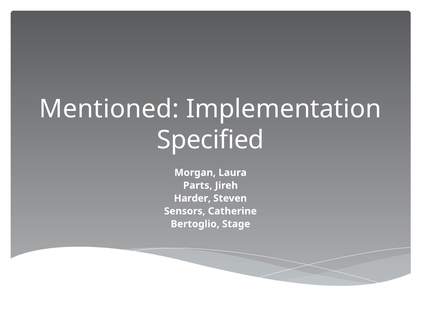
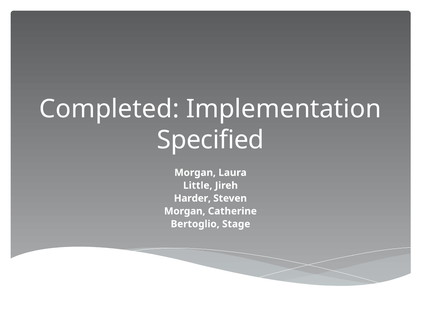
Mentioned: Mentioned -> Completed
Parts: Parts -> Little
Sensors at (185, 211): Sensors -> Morgan
